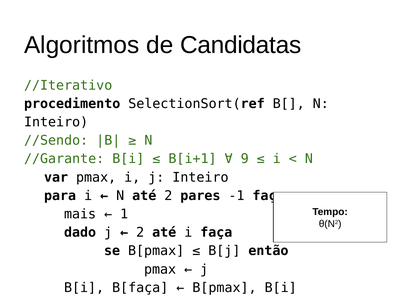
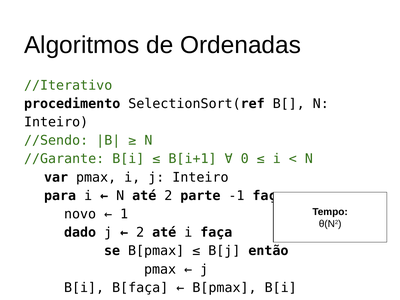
Candidatas: Candidatas -> Ordenadas
9: 9 -> 0
pares: pares -> parte
mais: mais -> novo
